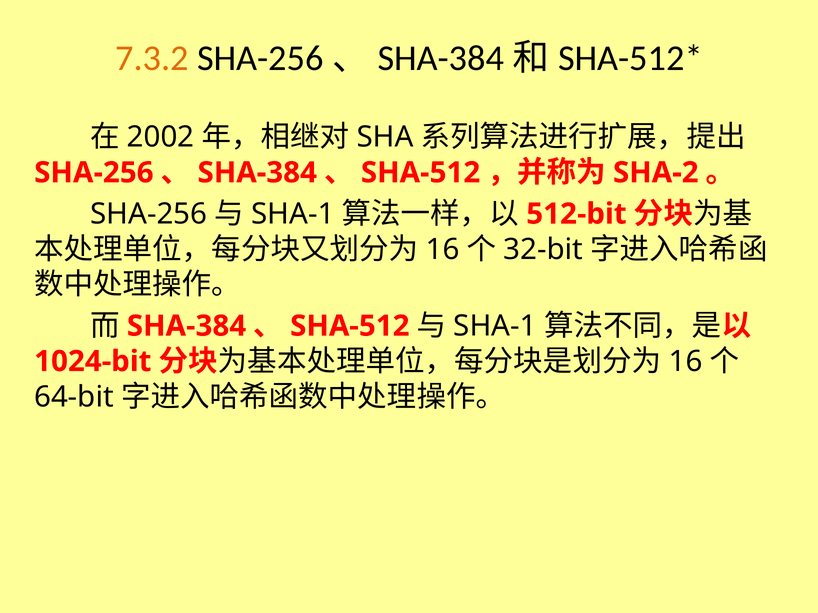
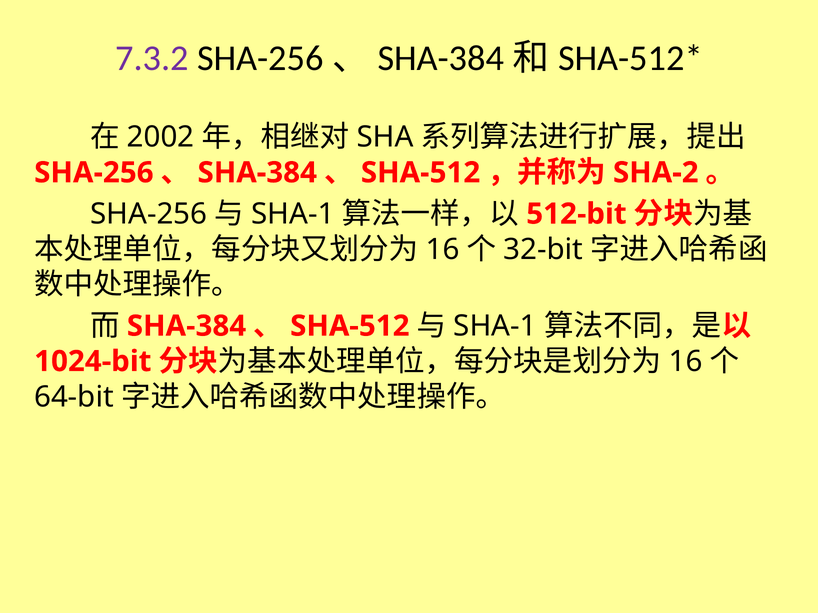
7.3.2 colour: orange -> purple
